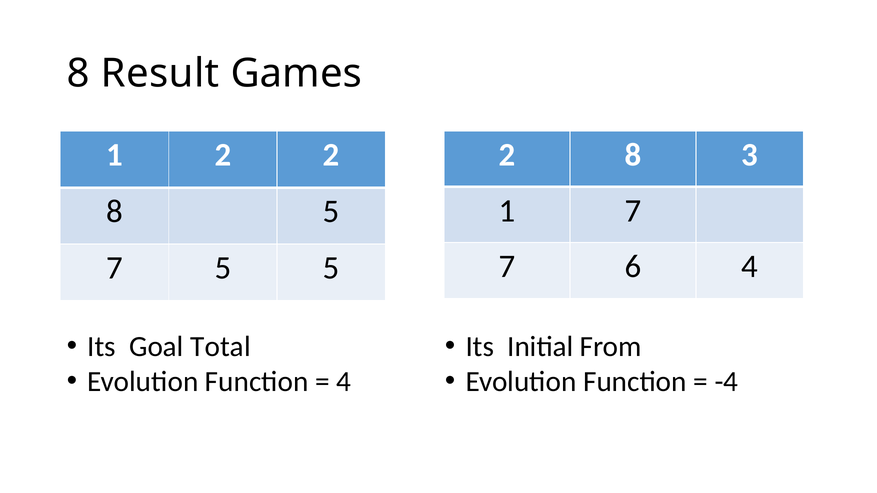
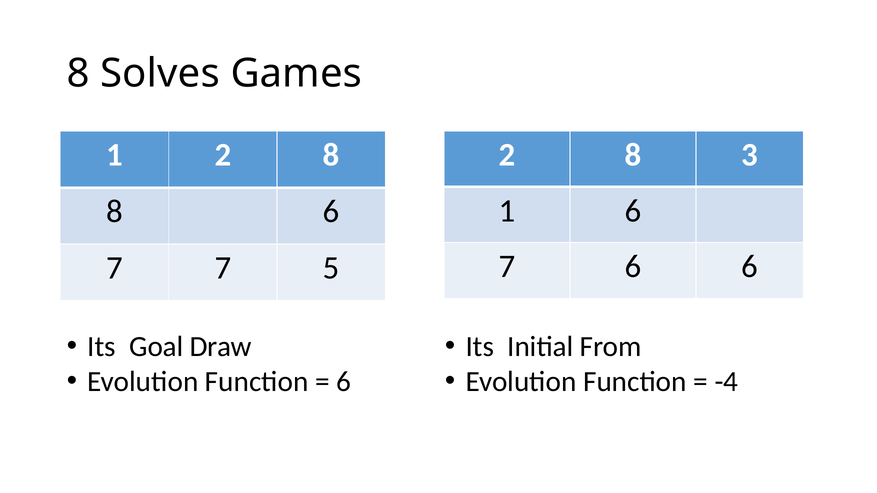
Result: Result -> Solves
1 2 2: 2 -> 8
1 7: 7 -> 6
8 5: 5 -> 6
6 4: 4 -> 6
7 5: 5 -> 7
Total: Total -> Draw
4 at (344, 382): 4 -> 6
